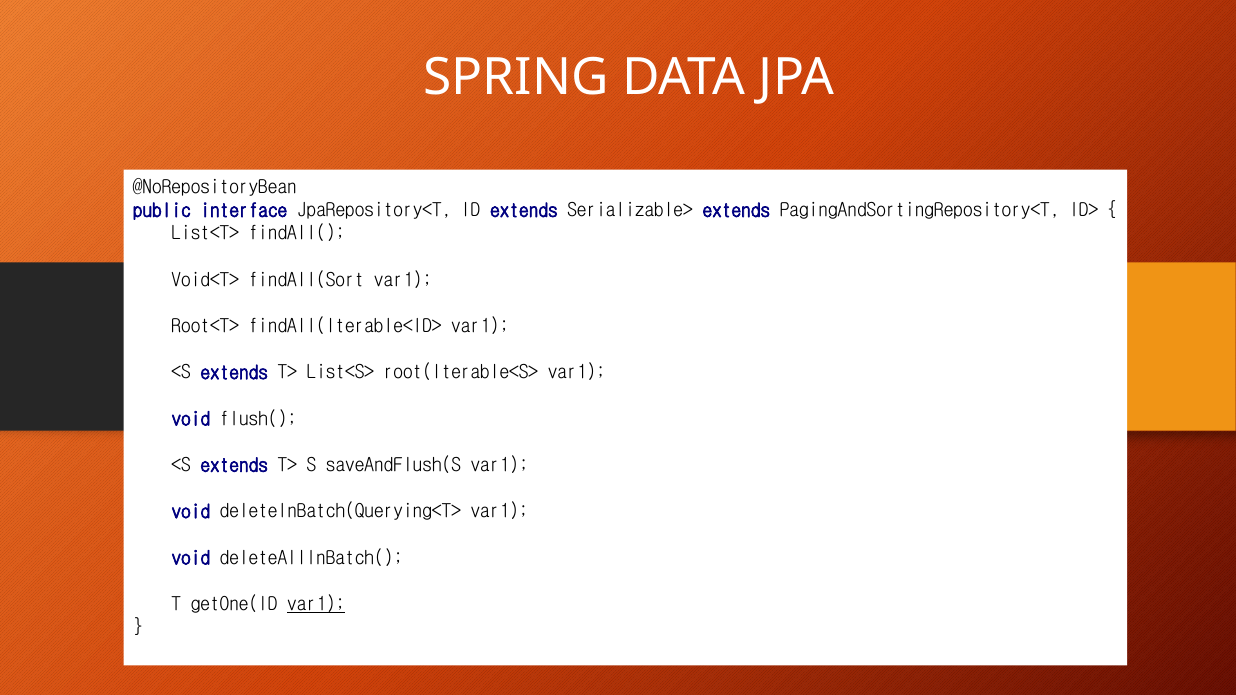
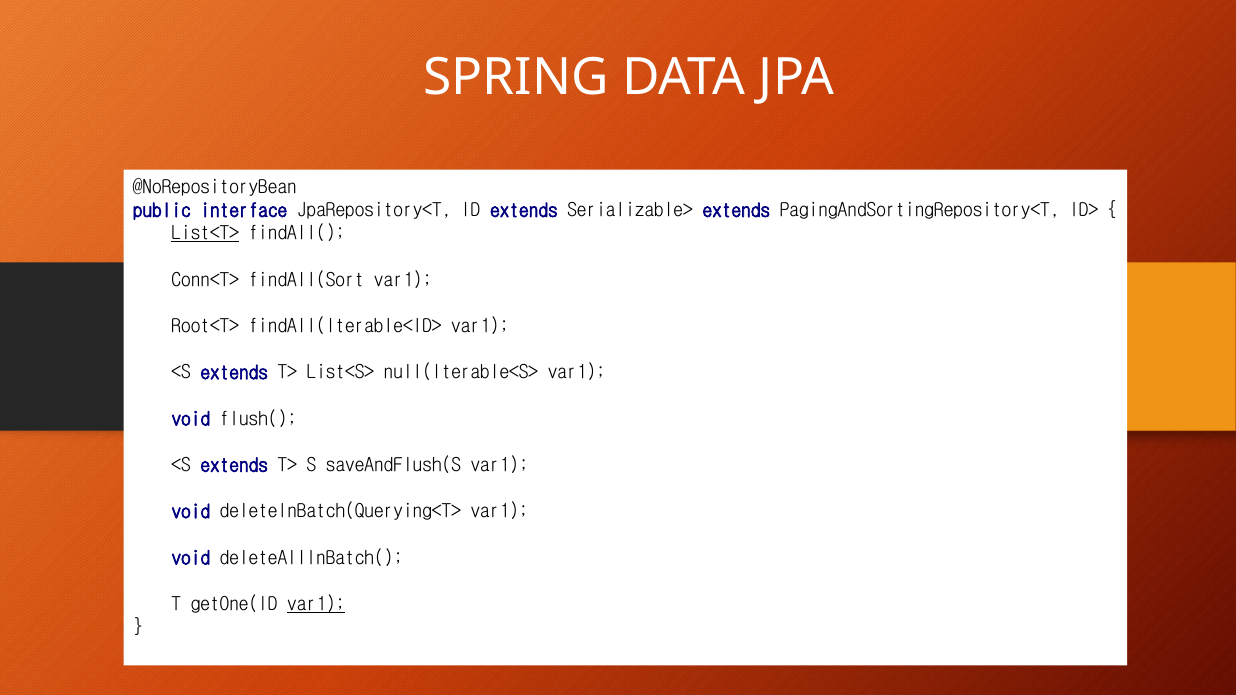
List<T> underline: none -> present
Void<T>: Void<T> -> Conn<T>
root(Iterable<S>: root(Iterable<S> -> null(Iterable<S>
